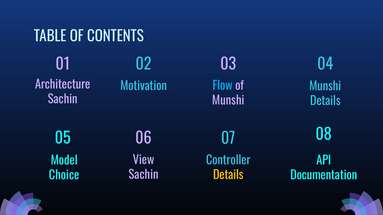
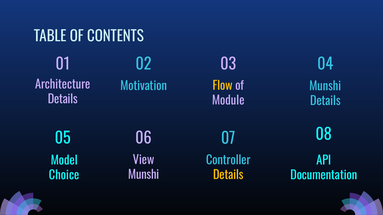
Flow colour: light blue -> yellow
Sachin at (63, 100): Sachin -> Details
Munshi at (228, 101): Munshi -> Module
Sachin at (144, 175): Sachin -> Munshi
